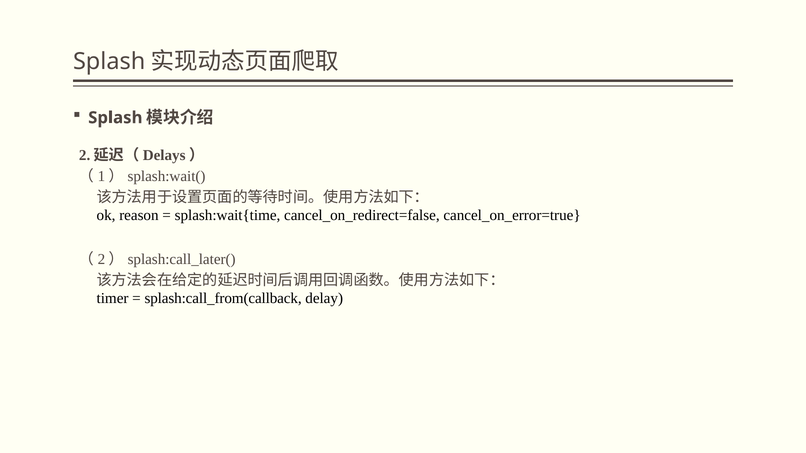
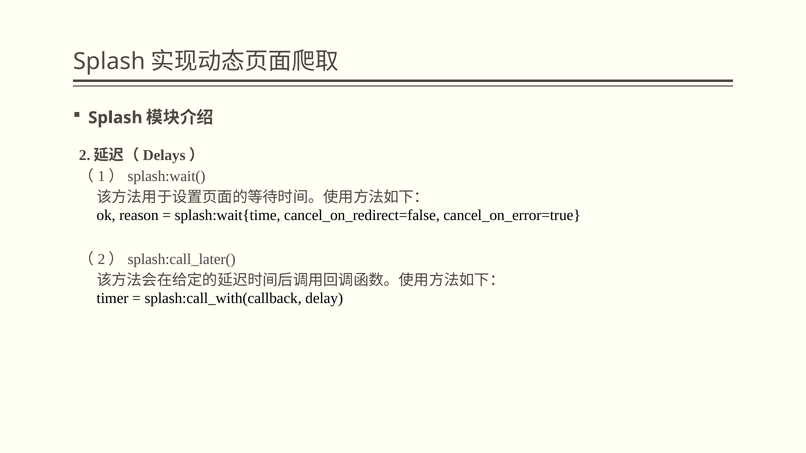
splash:call_from(callback: splash:call_from(callback -> splash:call_with(callback
